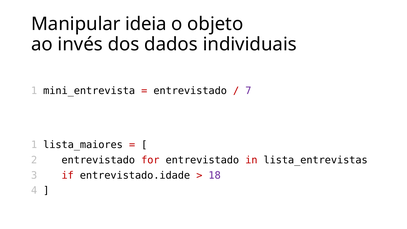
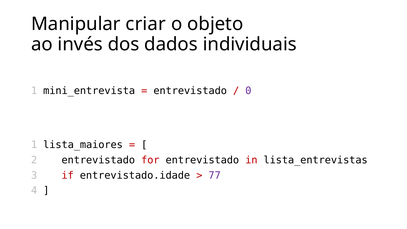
ideia: ideia -> criar
7: 7 -> 0
18: 18 -> 77
